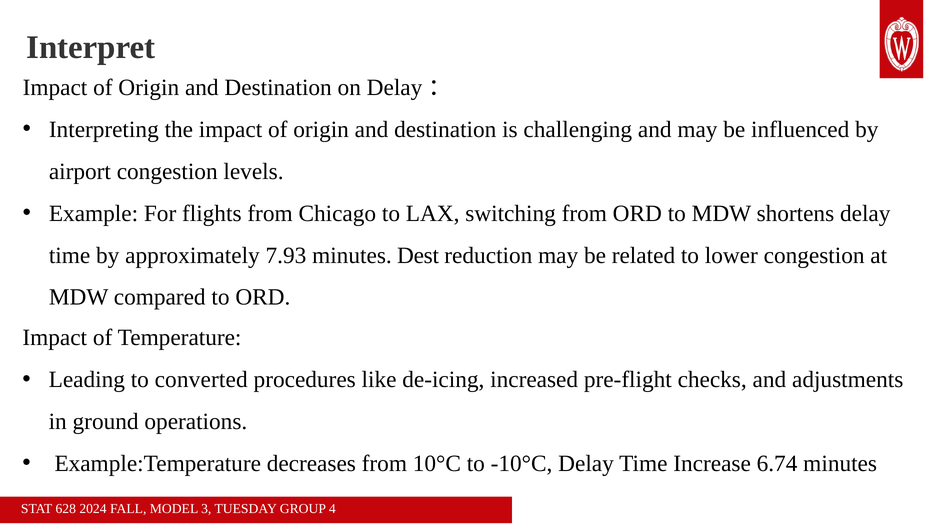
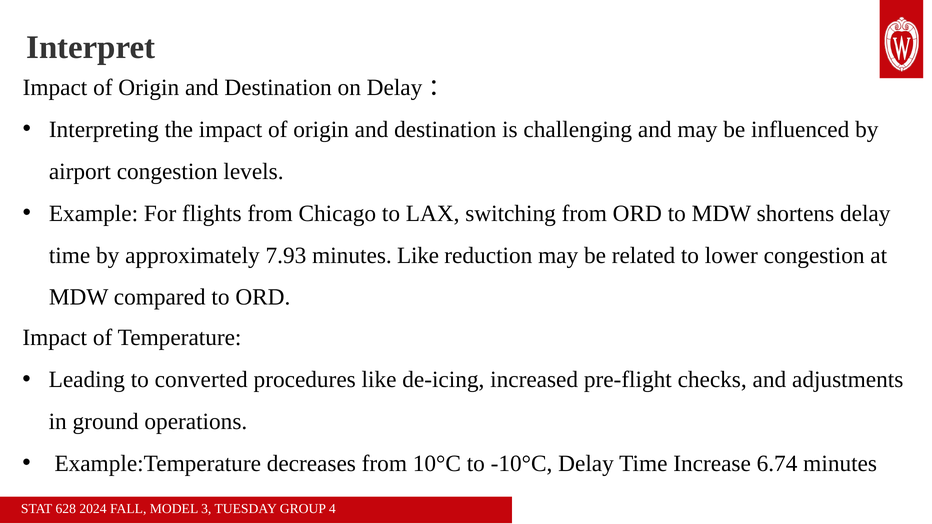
minutes Dest: Dest -> Like
